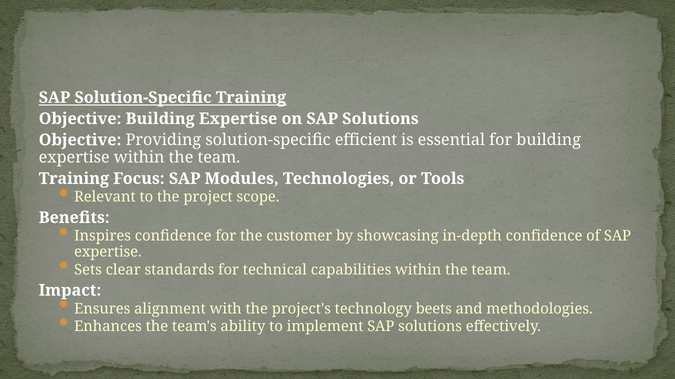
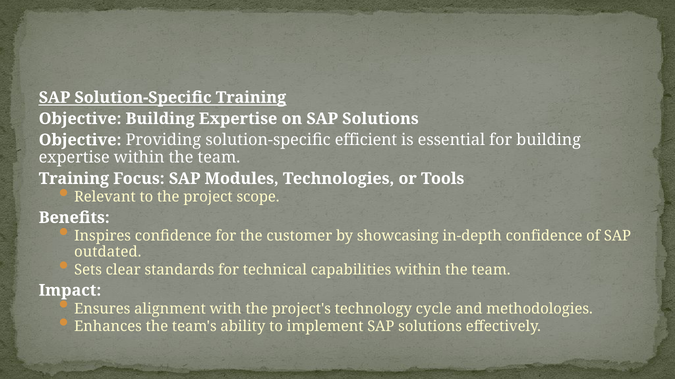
expertise at (108, 252): expertise -> outdated
beets: beets -> cycle
